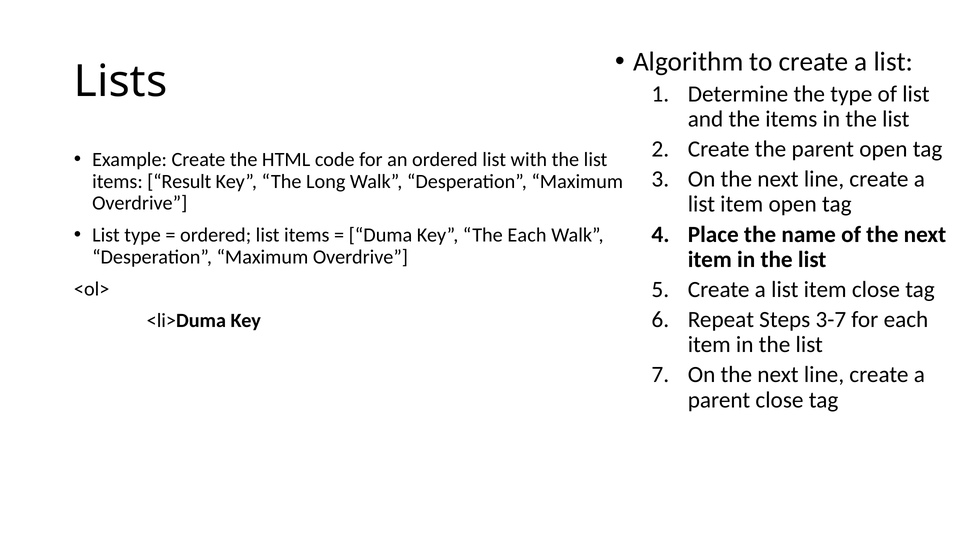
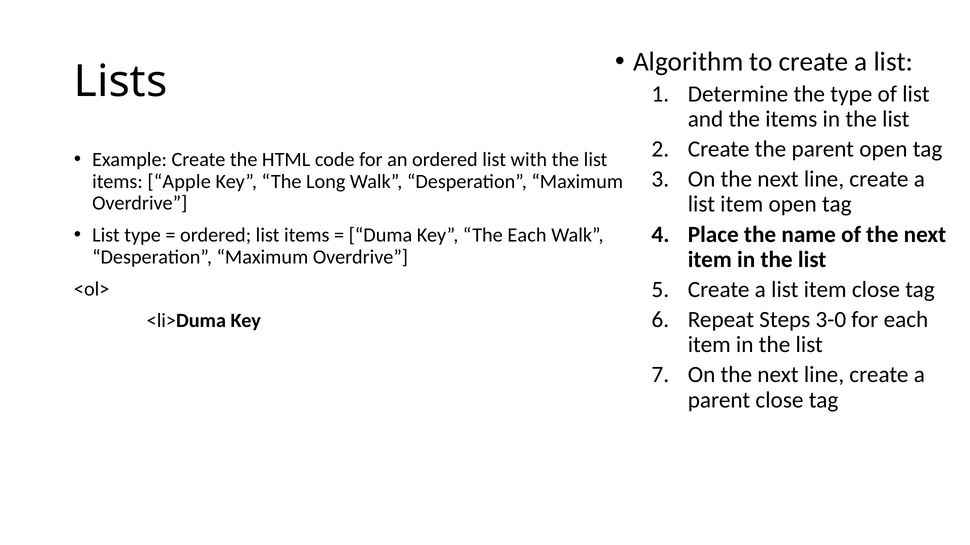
Result: Result -> Apple
3-7: 3-7 -> 3-0
